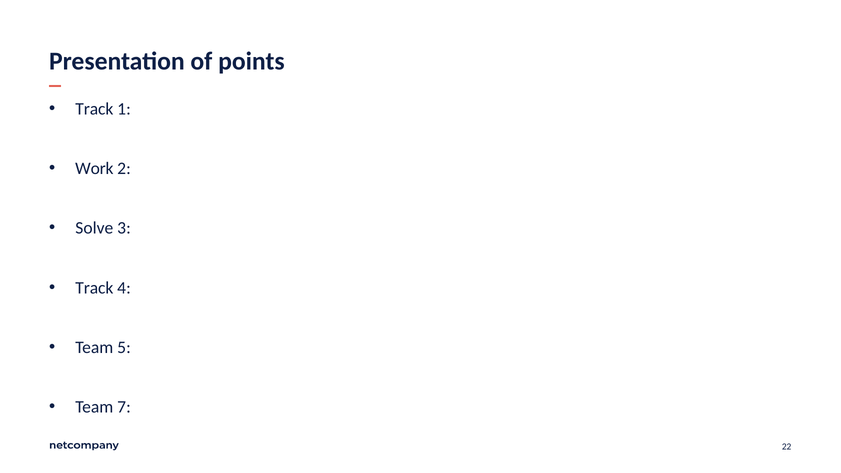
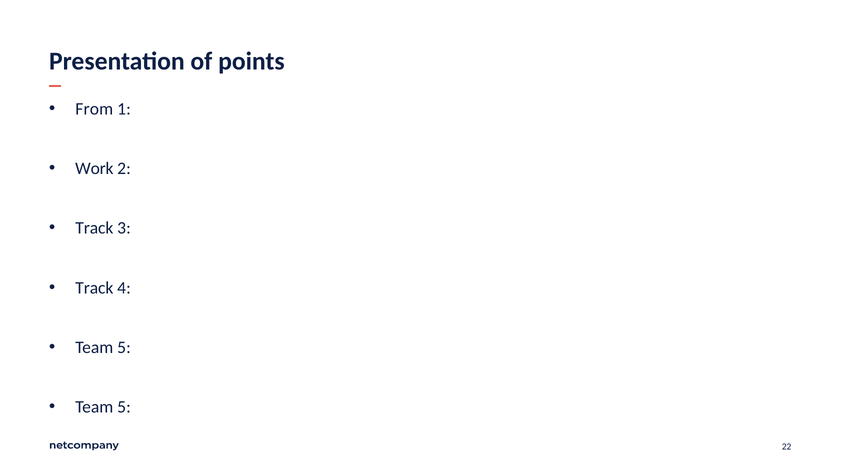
Track at (94, 109): Track -> From
Solve at (94, 228): Solve -> Track
7 at (124, 407): 7 -> 5
